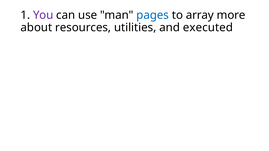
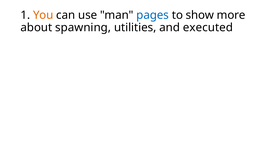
You colour: purple -> orange
array: array -> show
resources: resources -> spawning
